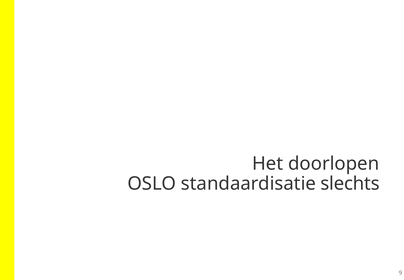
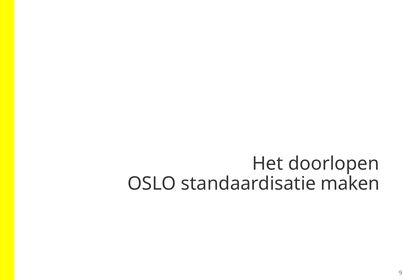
slechts: slechts -> maken
